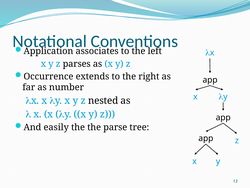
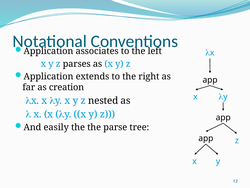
Occurrence at (48, 76): Occurrence -> Application
number: number -> creation
